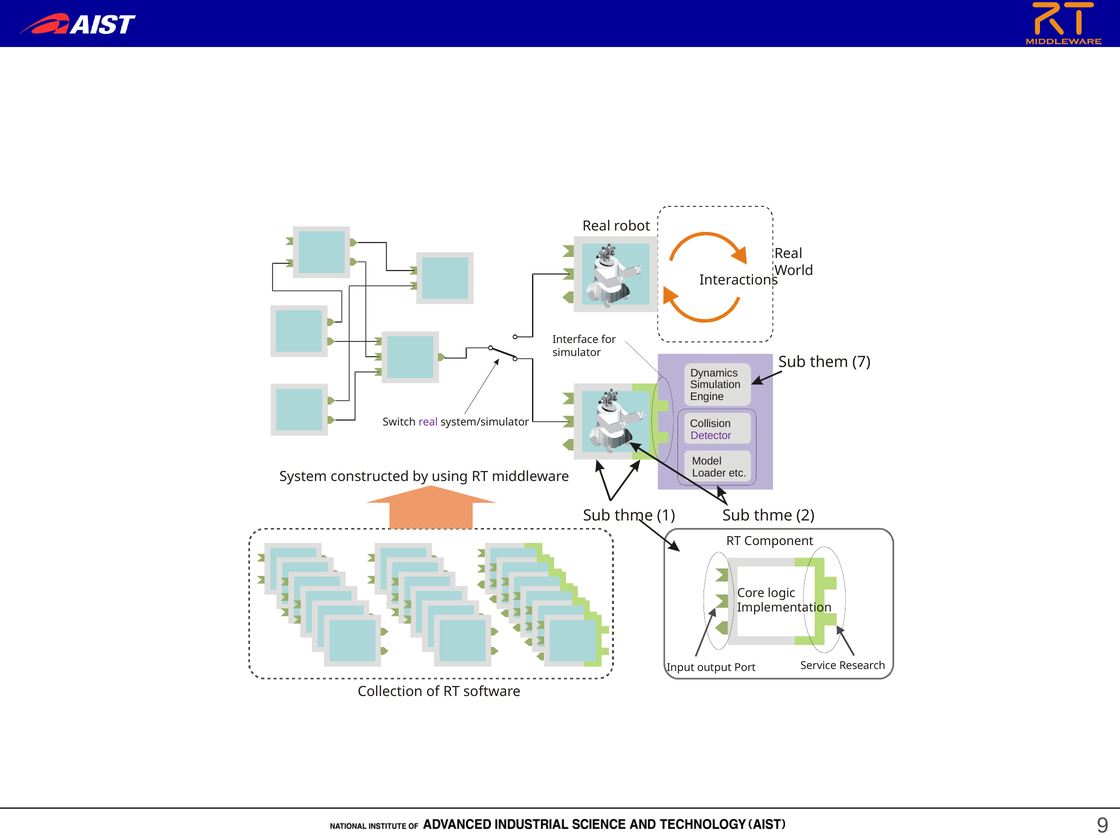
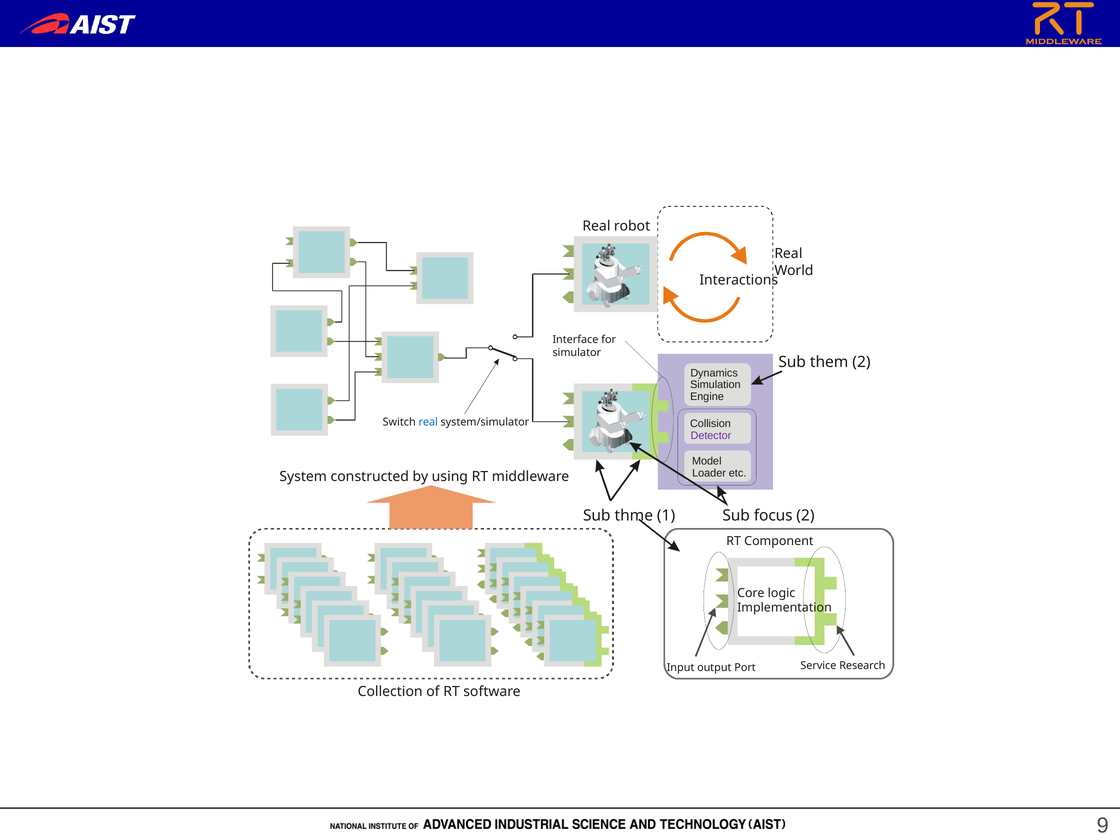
them 7: 7 -> 2
real at (428, 422) colour: purple -> blue
thme at (773, 516): thme -> focus
